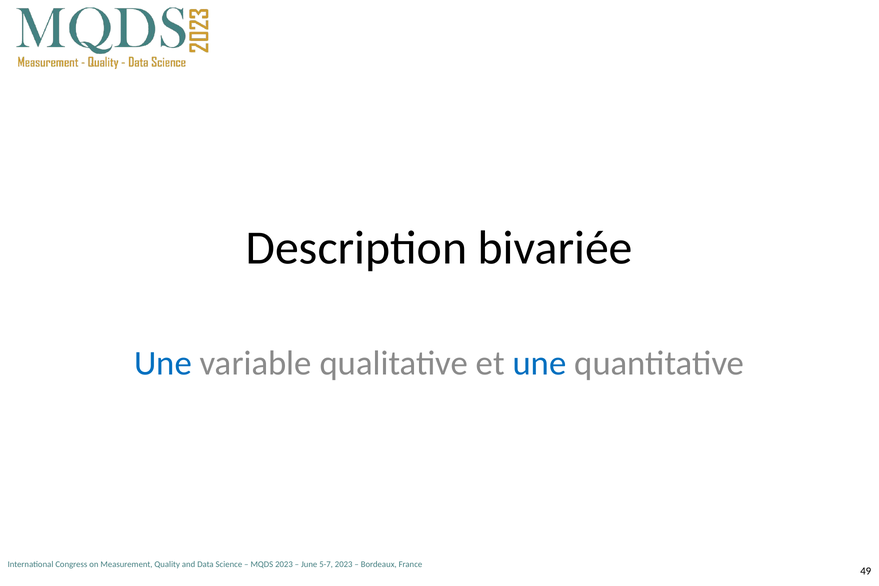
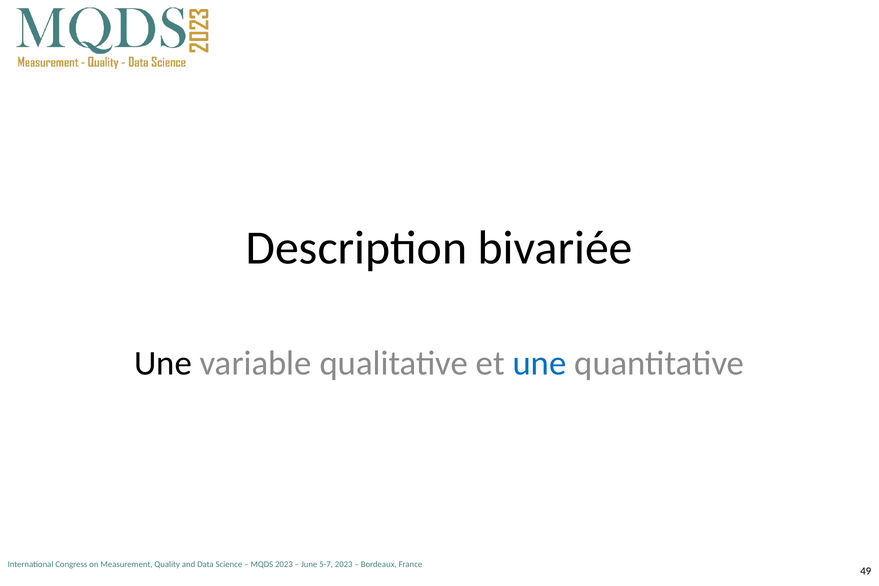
Une at (163, 363) colour: blue -> black
